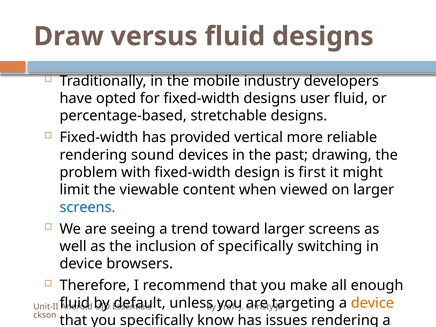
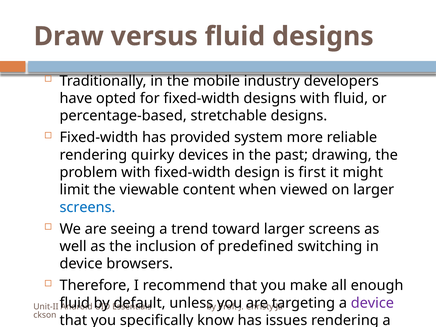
designs user: user -> with
vertical: vertical -> system
sound: sound -> quirky
of specifically: specifically -> predefined
device at (372, 303) colour: orange -> purple
